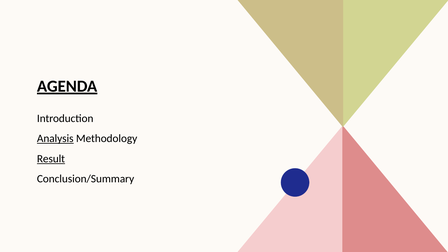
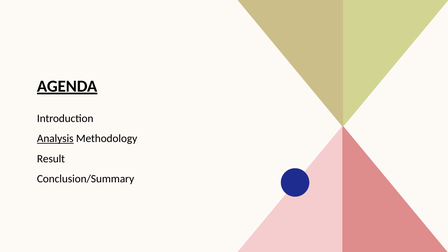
Result underline: present -> none
